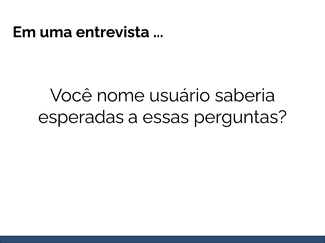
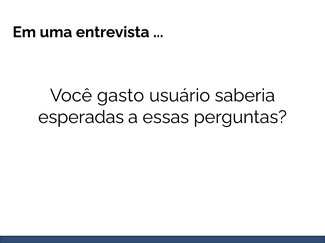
nome: nome -> gasto
